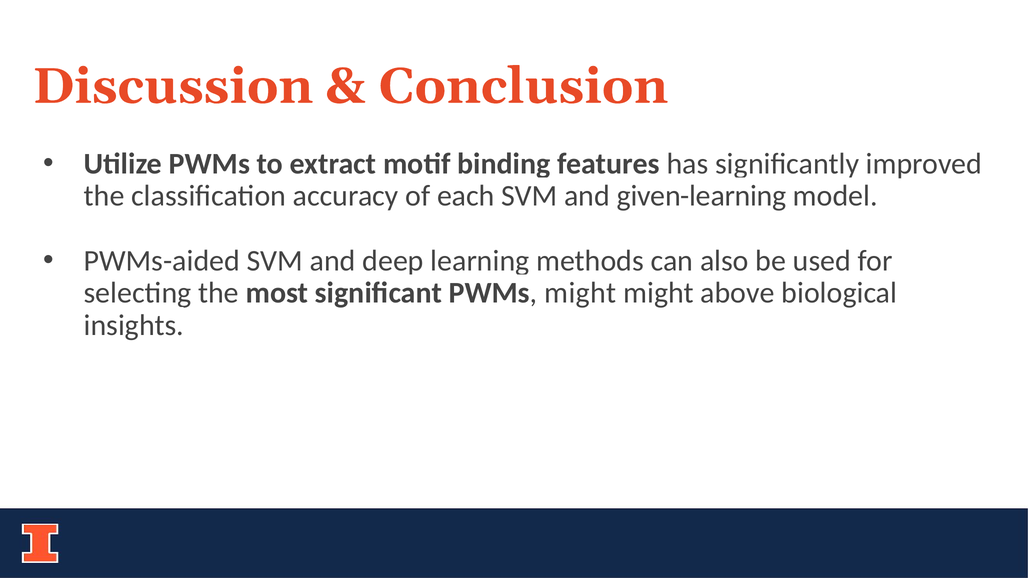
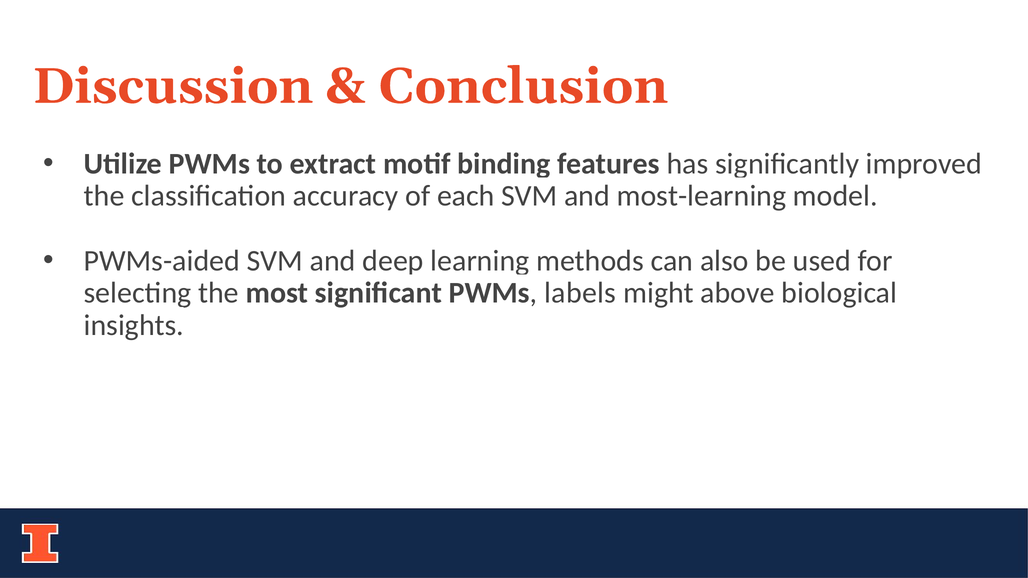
given-learning: given-learning -> most-learning
PWMs might: might -> labels
